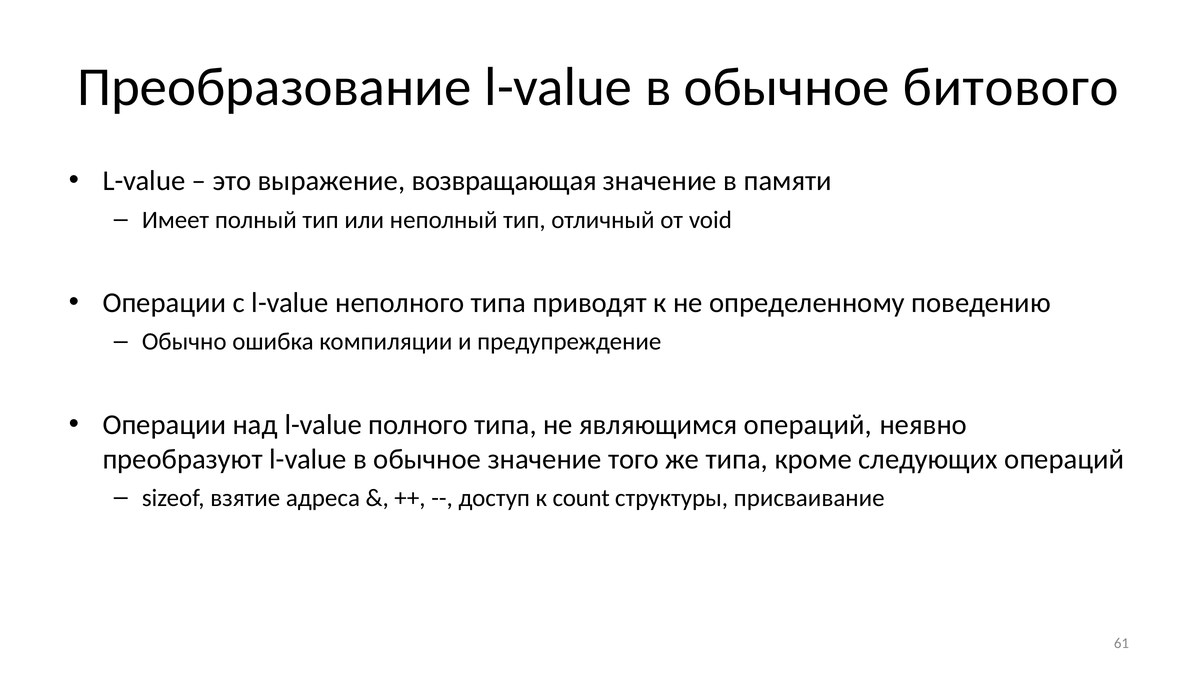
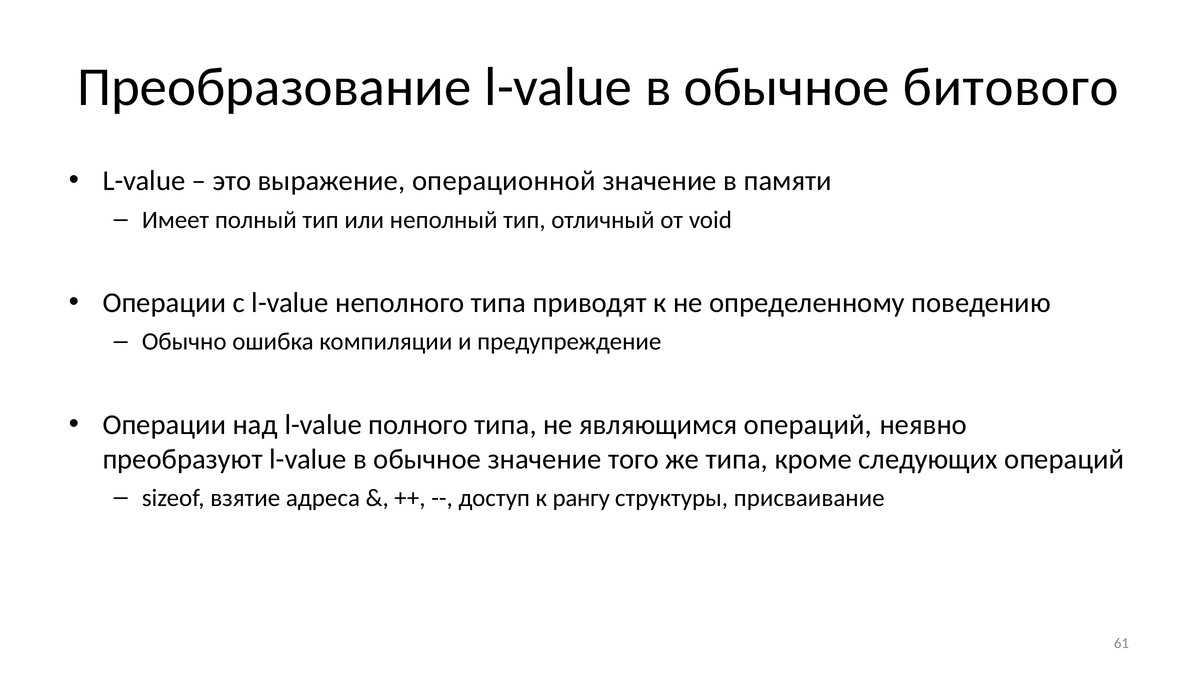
возвращающая: возвращающая -> операционной
count: count -> рангу
